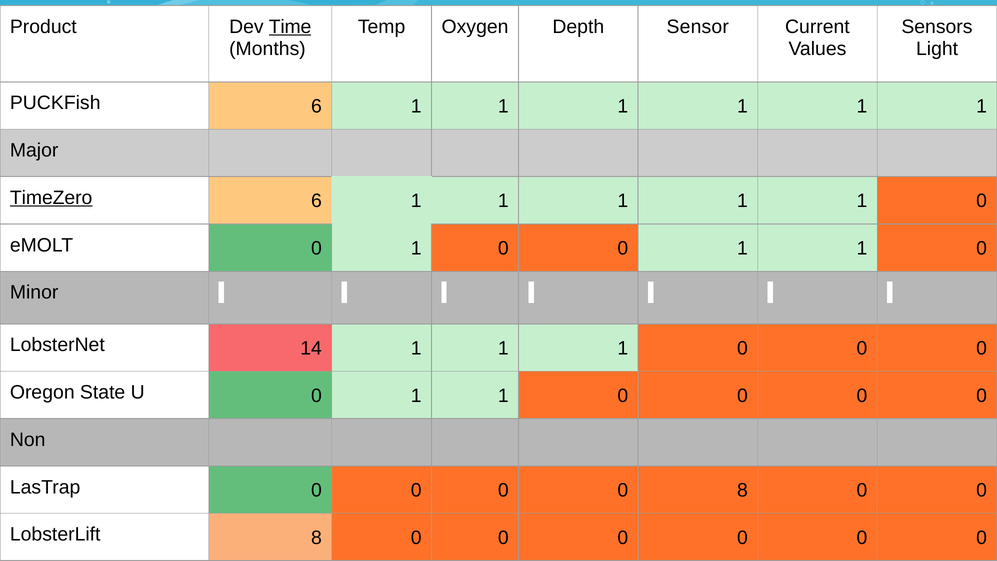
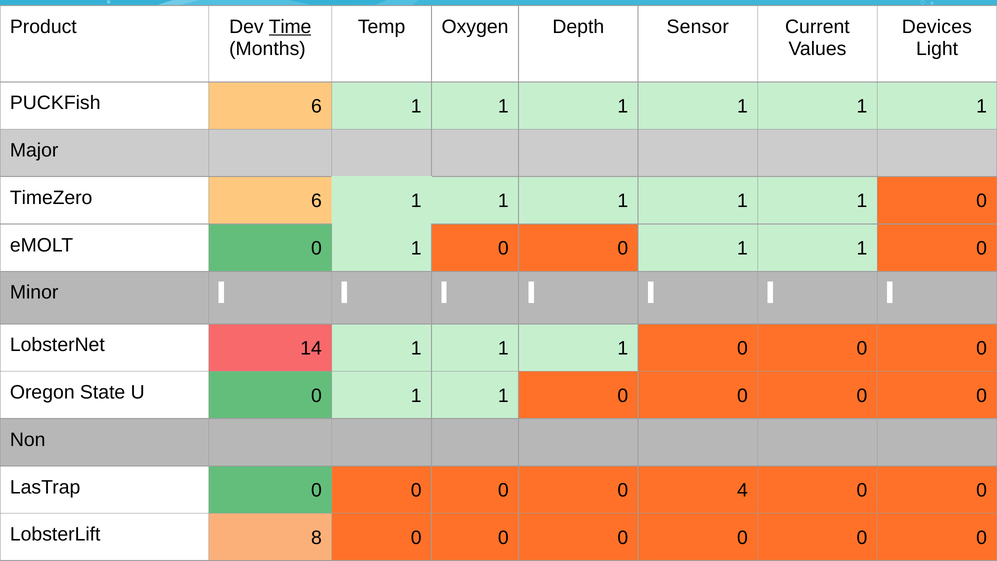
Sensors: Sensors -> Devices
TimeZero underline: present -> none
0 8: 8 -> 4
